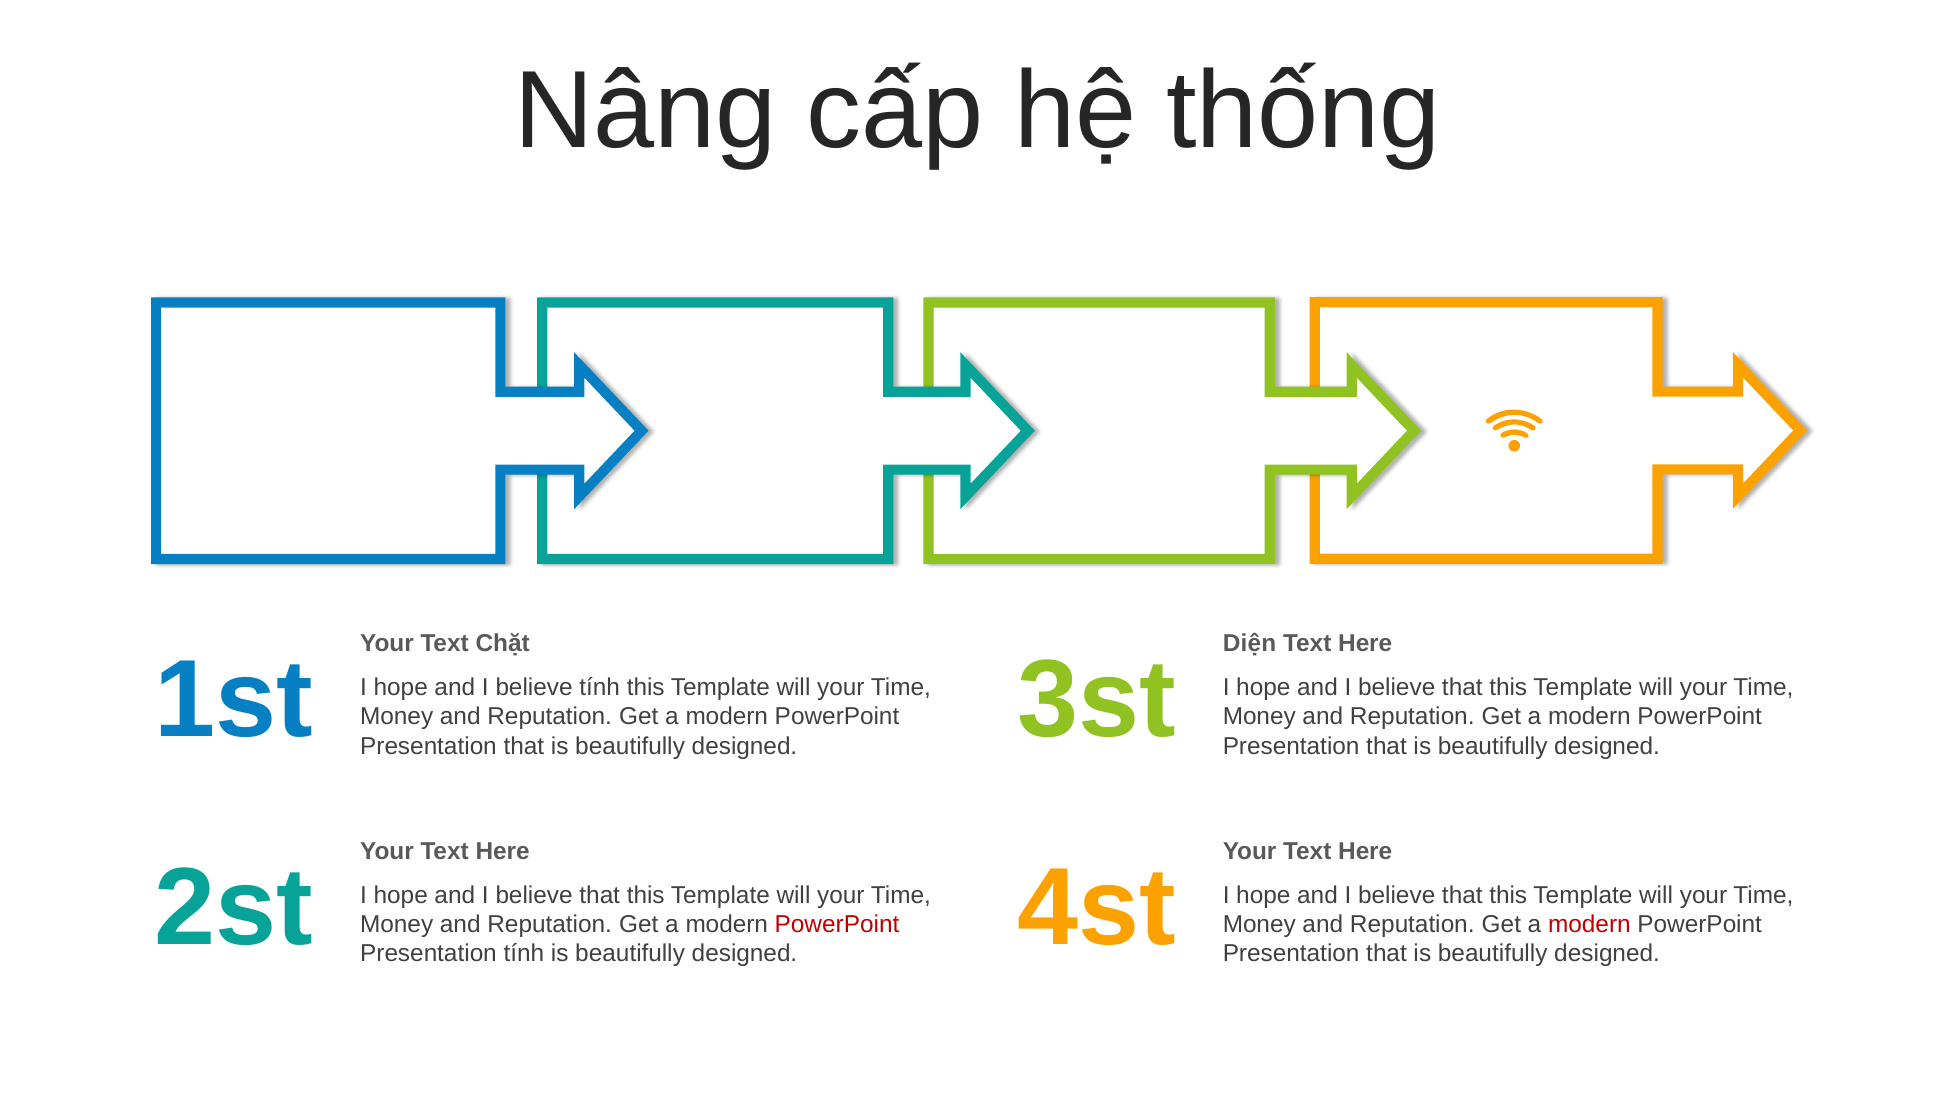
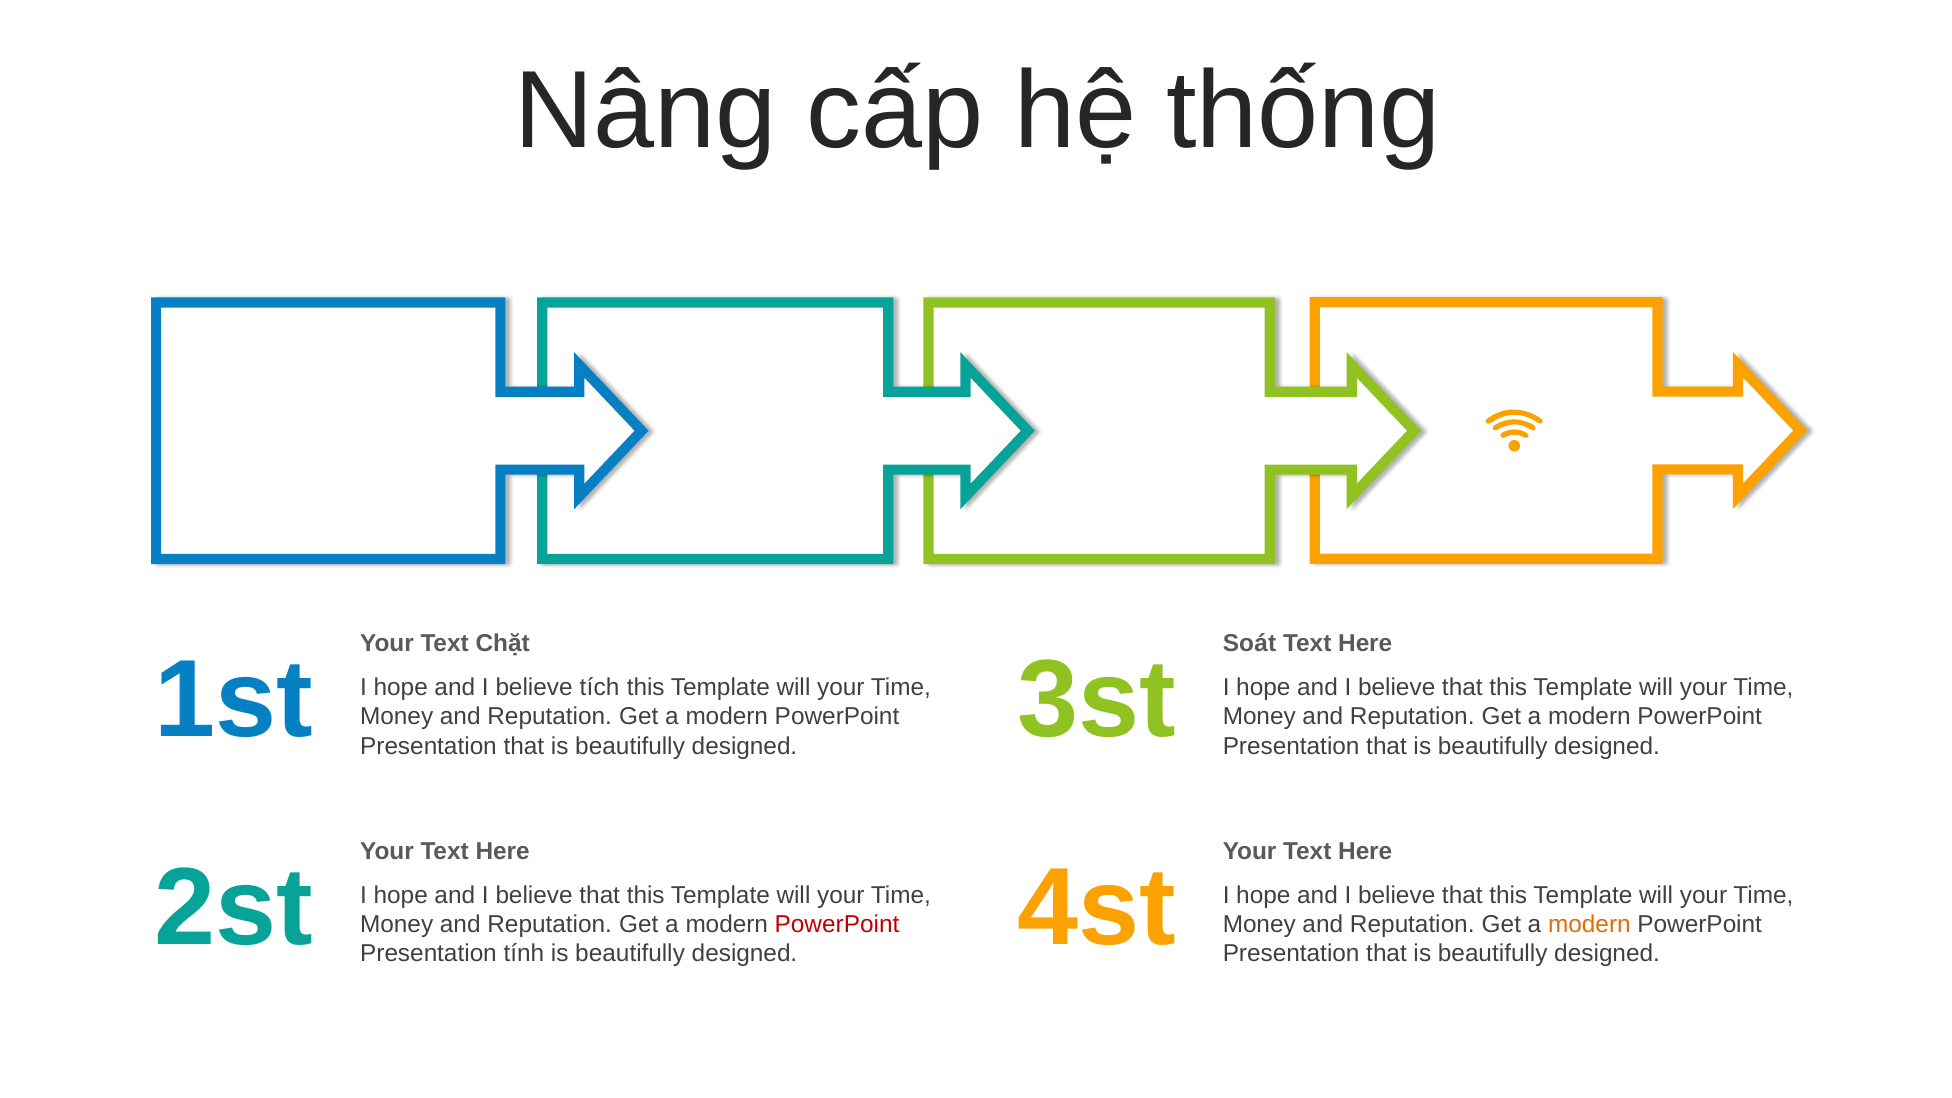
Diện: Diện -> Soát
believe tính: tính -> tích
modern at (1589, 925) colour: red -> orange
